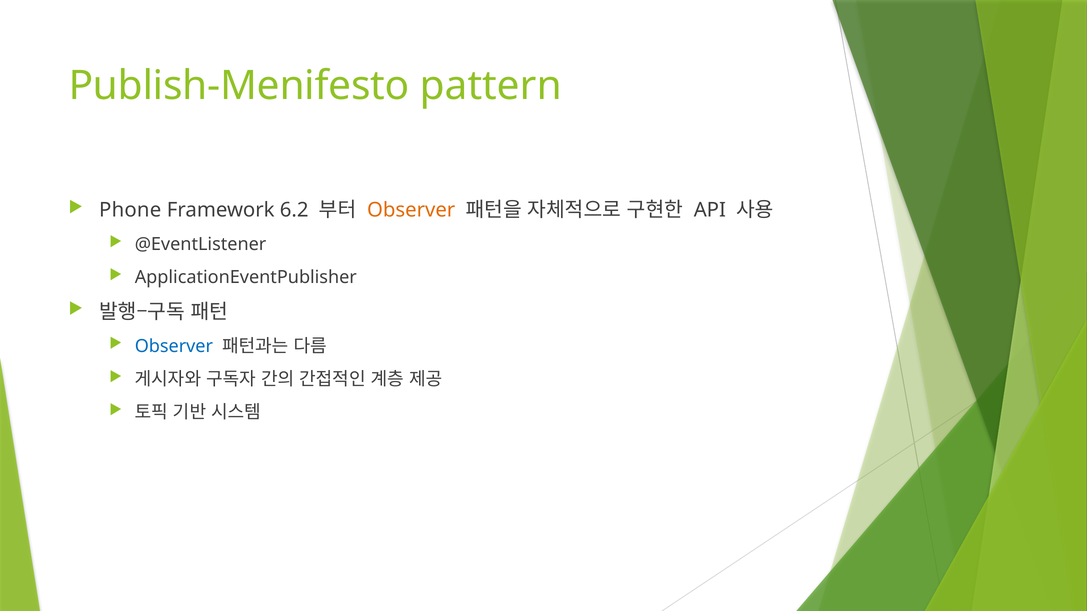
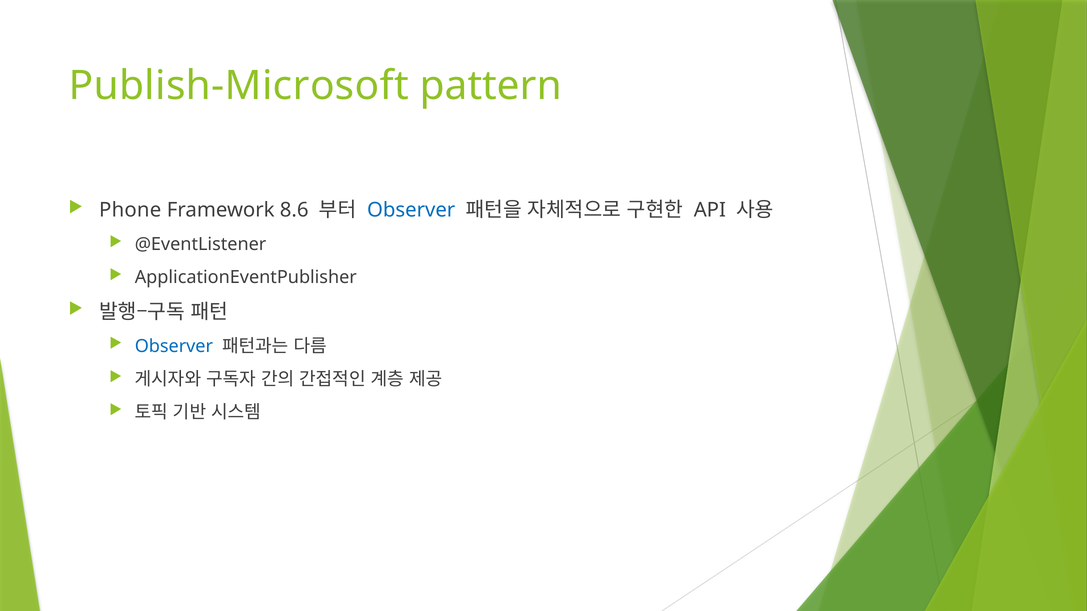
Publish-Menifesto: Publish-Menifesto -> Publish-Microsoft
6.2: 6.2 -> 8.6
Observer at (411, 210) colour: orange -> blue
